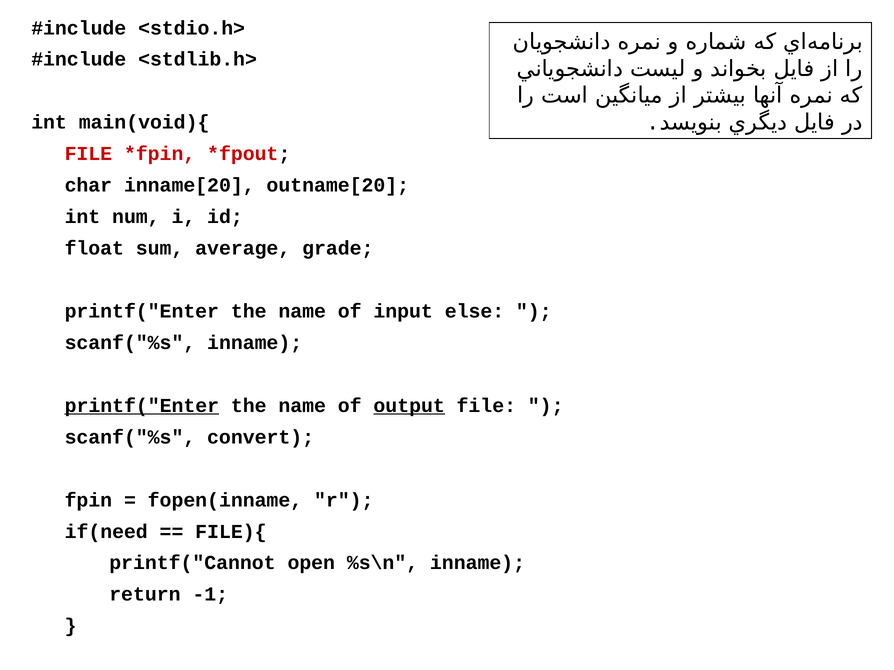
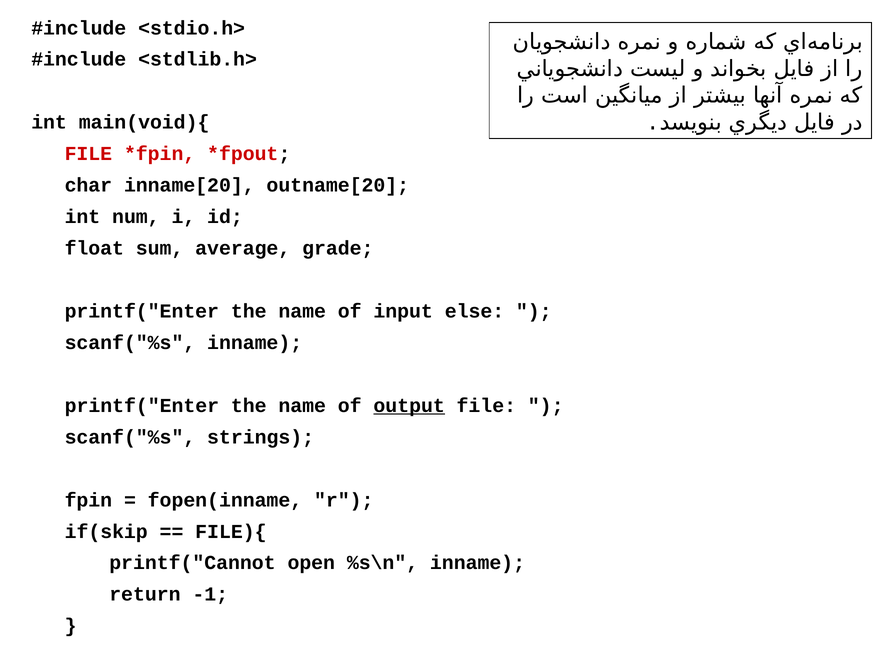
printf("Enter at (142, 406) underline: present -> none
convert: convert -> strings
if(need: if(need -> if(skip
